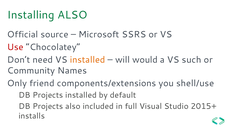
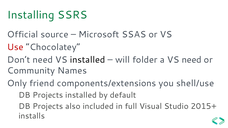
Installing ALSO: ALSO -> SSRS
SSRS: SSRS -> SSAS
installed at (88, 60) colour: orange -> black
would: would -> folder
VS such: such -> need
